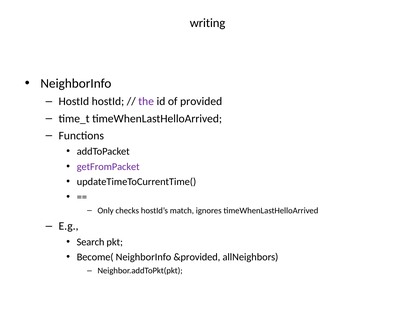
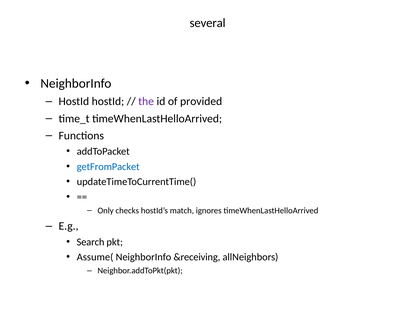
writing: writing -> several
getFromPacket colour: purple -> blue
Become(: Become( -> Assume(
&provided: &provided -> &receiving
